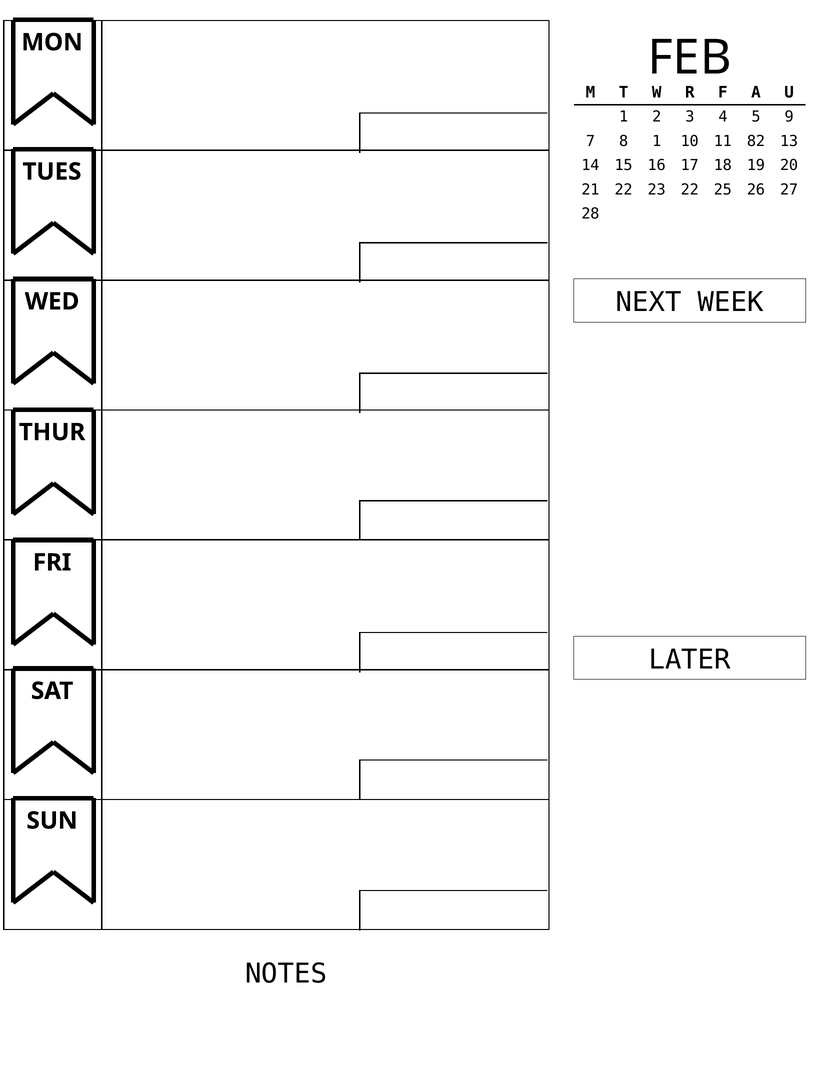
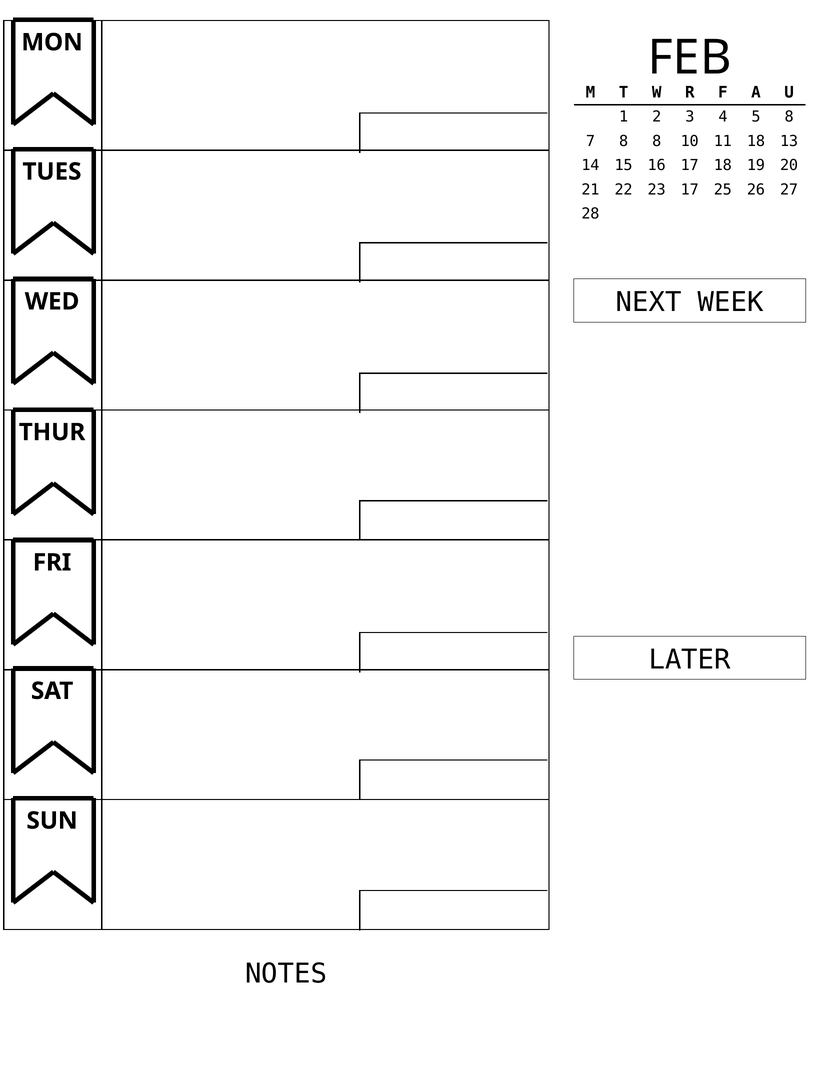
5 9: 9 -> 8
8 1: 1 -> 8
11 82: 82 -> 18
23 22: 22 -> 17
